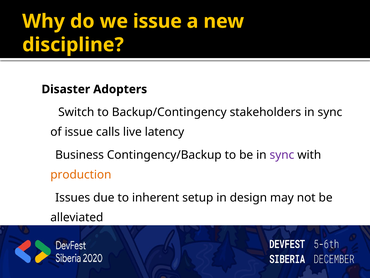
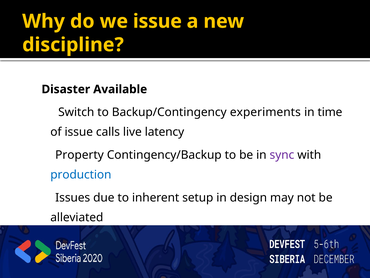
Adopters: Adopters -> Available
stakeholders: stakeholders -> experiments
sync at (330, 112): sync -> time
Business: Business -> Property
production colour: orange -> blue
